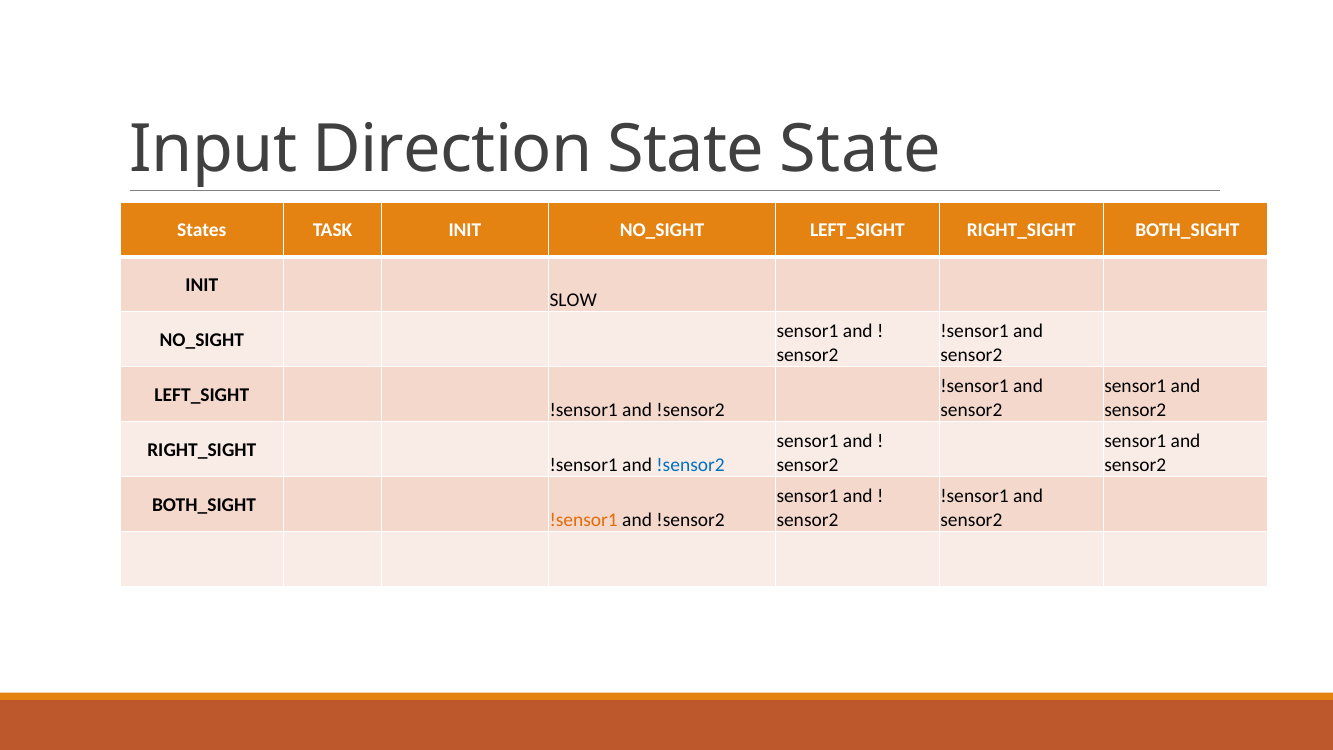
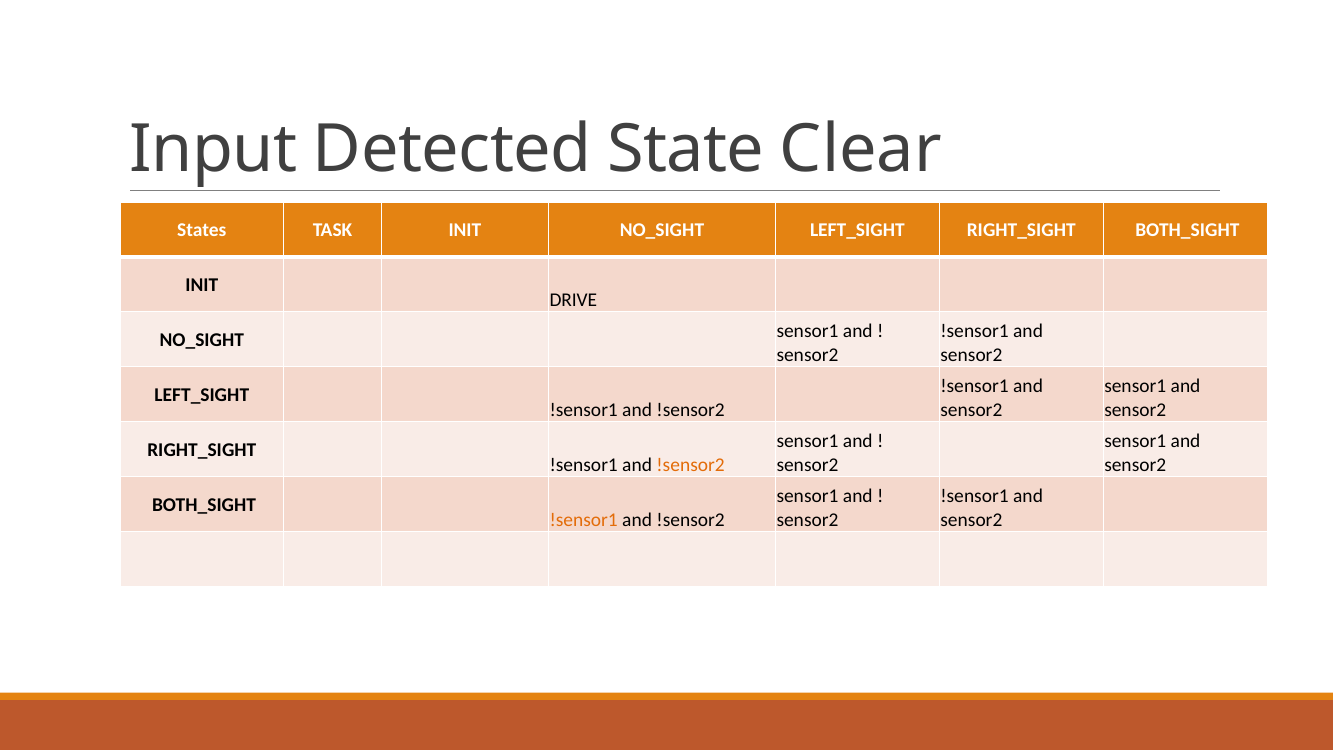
Direction: Direction -> Detected
State State: State -> Clear
SLOW: SLOW -> DRIVE
!sensor2 at (691, 465) colour: blue -> orange
